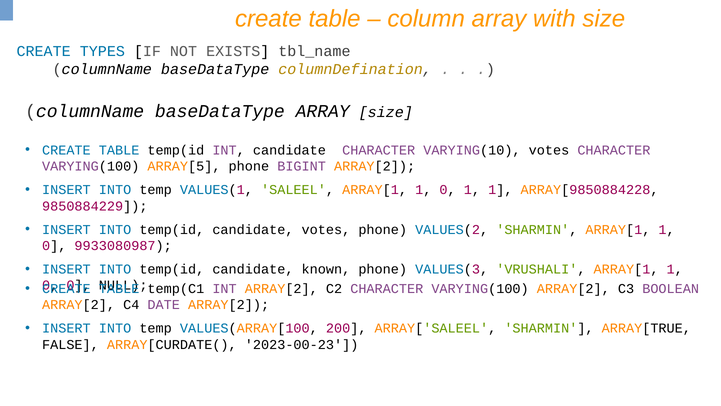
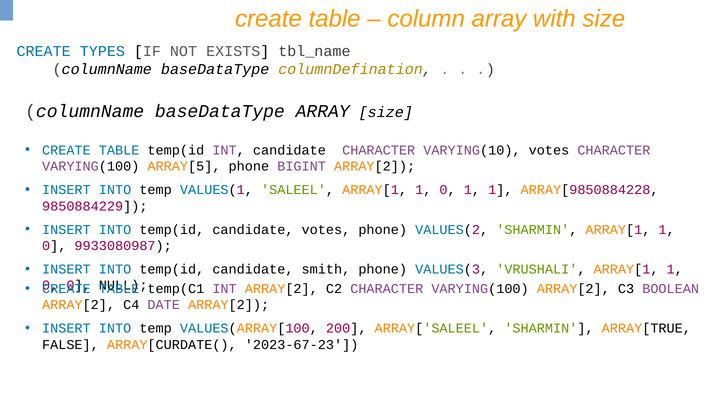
known: known -> smith
2023-00-23: 2023-00-23 -> 2023-67-23
